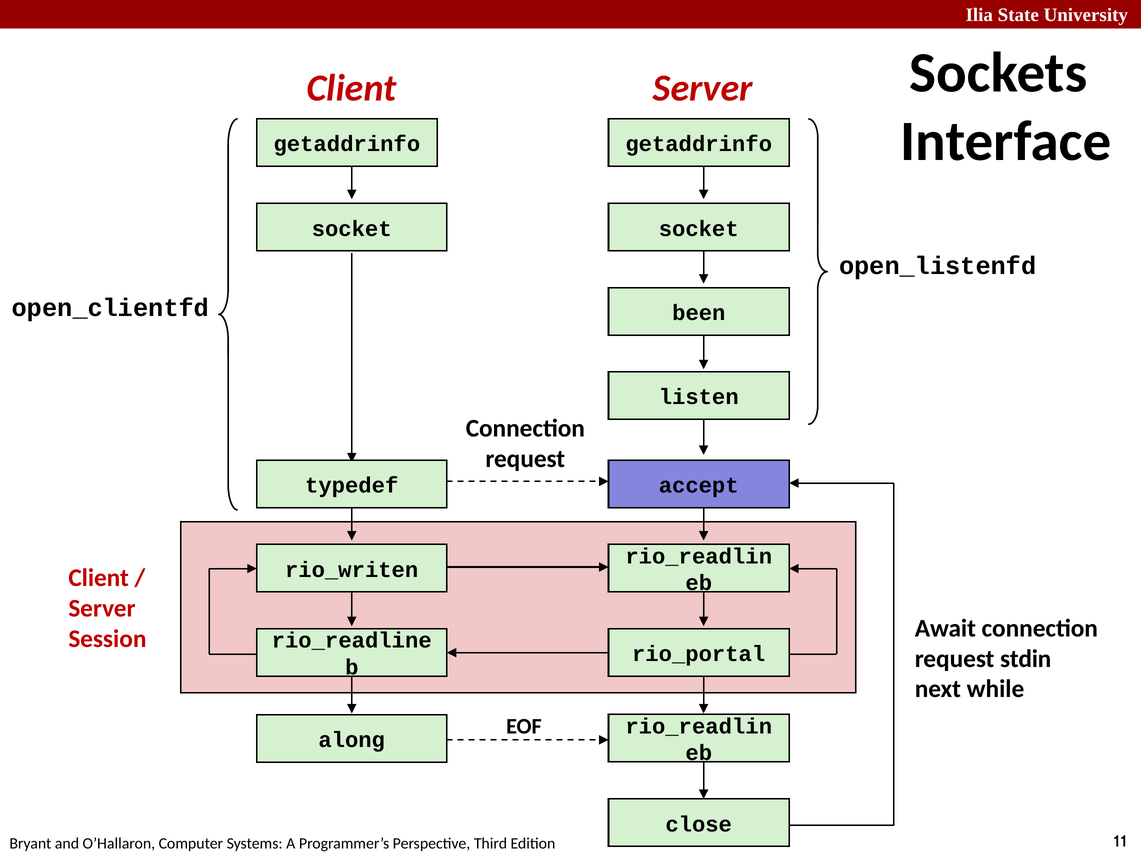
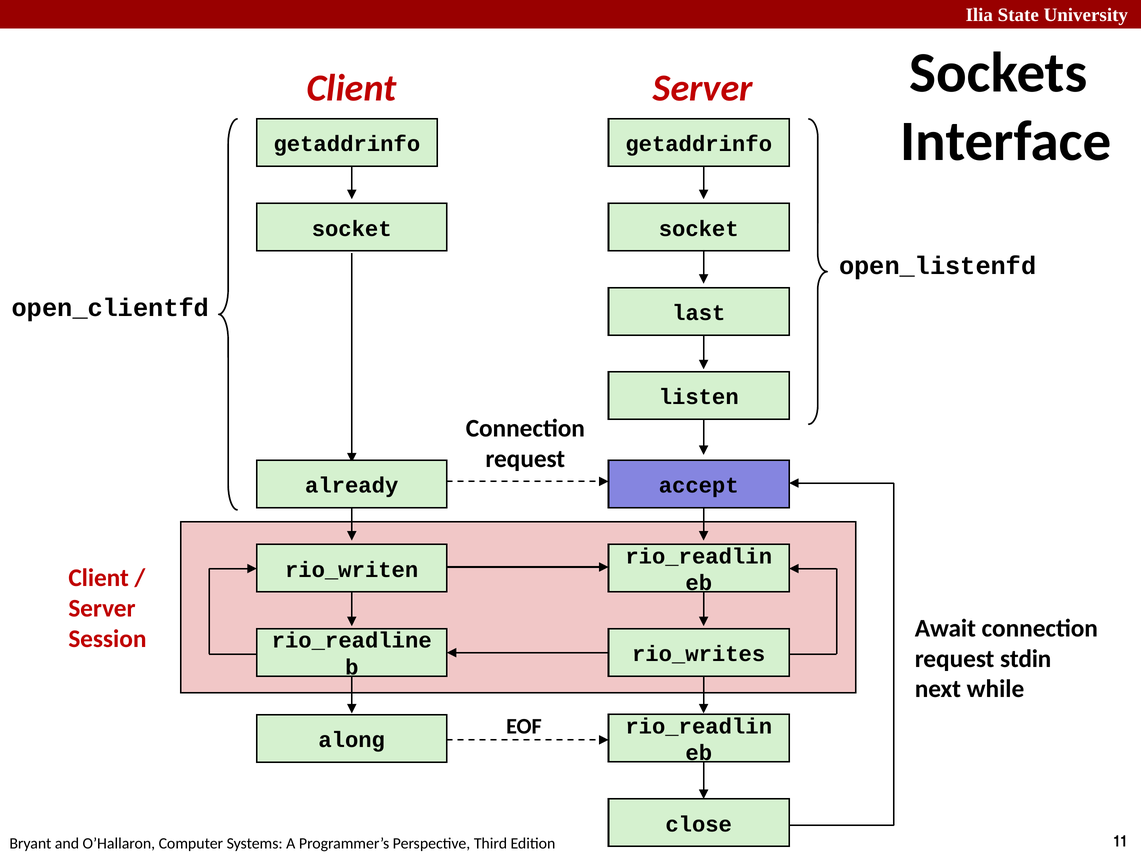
been: been -> last
typedef: typedef -> already
rio_portal: rio_portal -> rio_writes
